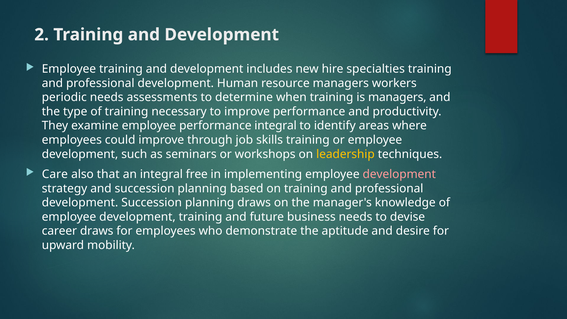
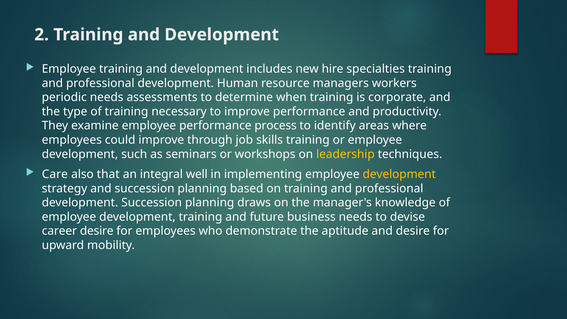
is managers: managers -> corporate
performance integral: integral -> process
free: free -> well
development at (399, 174) colour: pink -> yellow
career draws: draws -> desire
